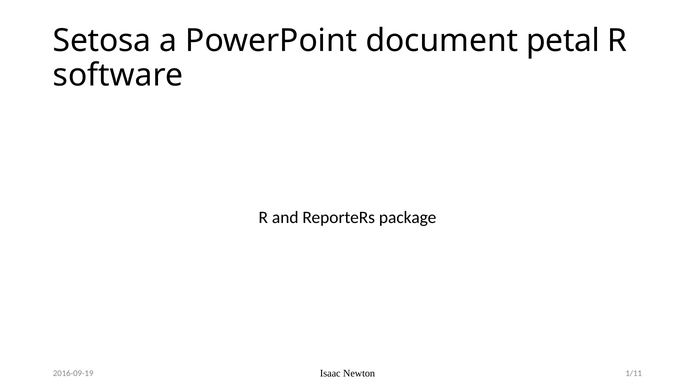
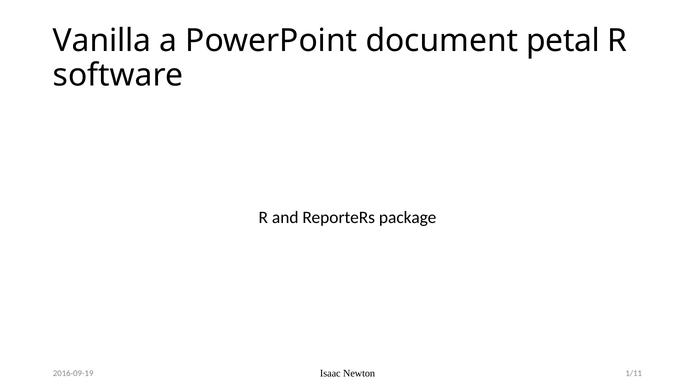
Setosa: Setosa -> Vanilla
